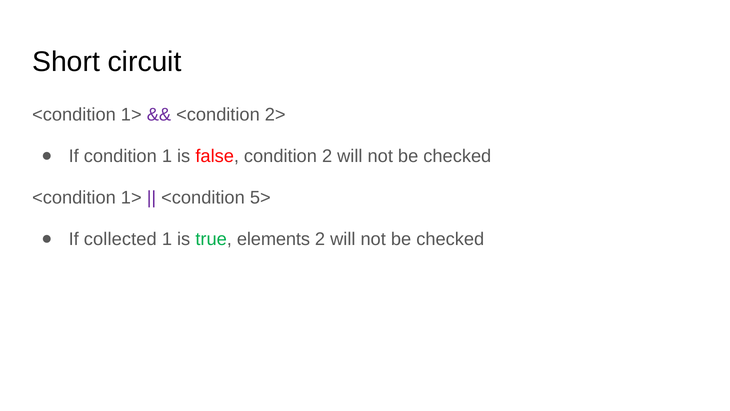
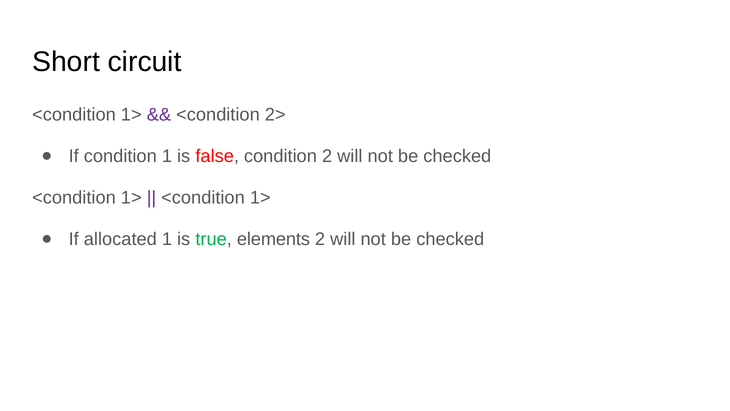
5> at (260, 198): 5> -> 1>
collected: collected -> allocated
